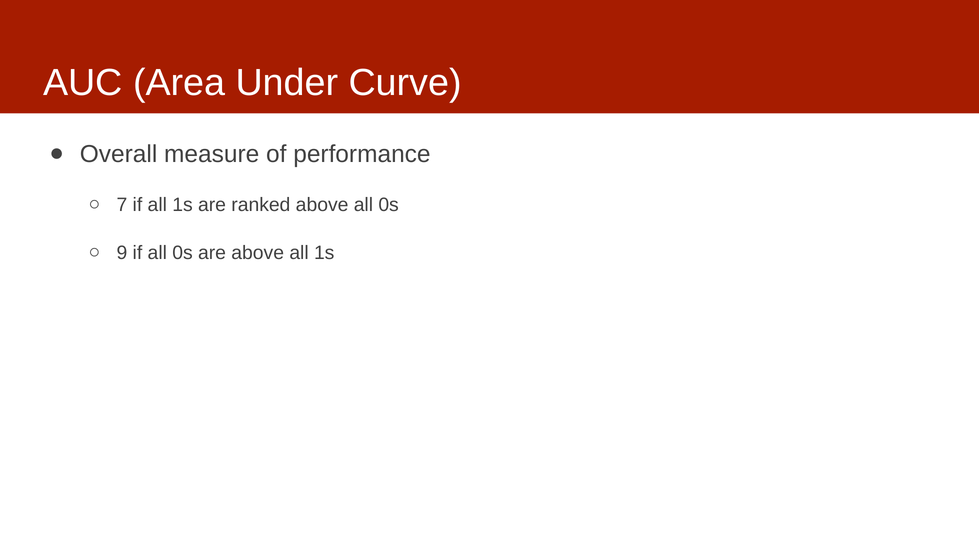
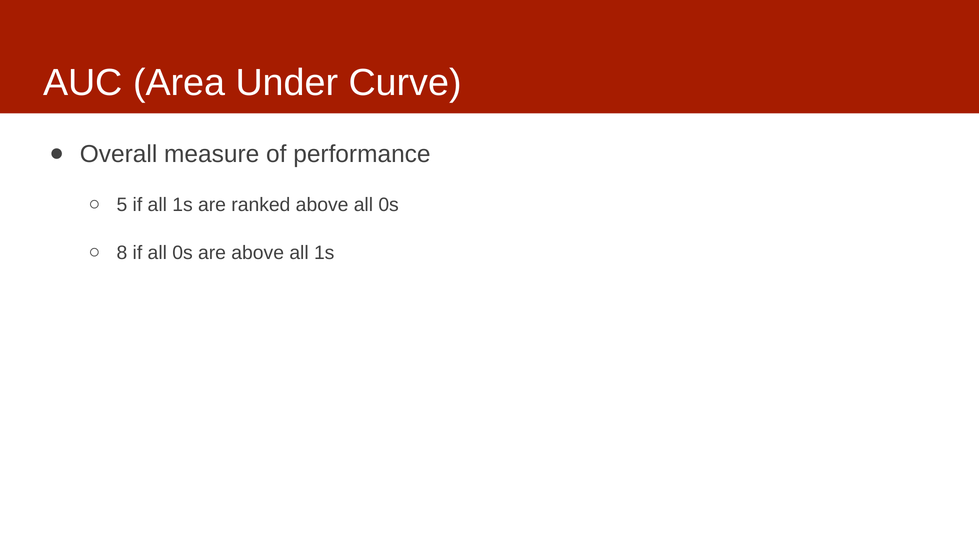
7: 7 -> 5
9: 9 -> 8
